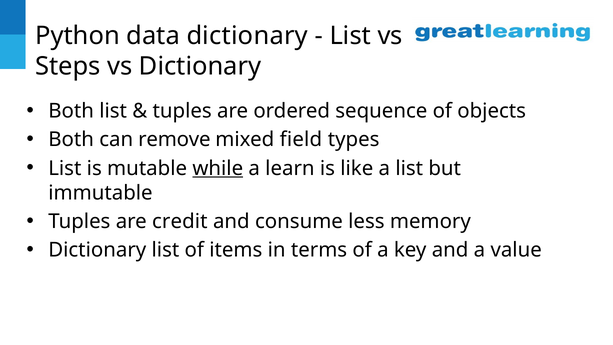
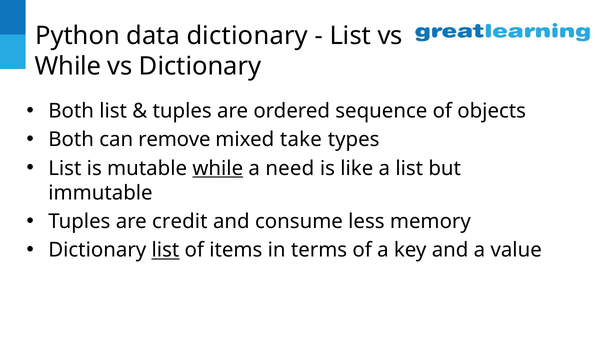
Steps at (68, 66): Steps -> While
field: field -> take
learn: learn -> need
list at (165, 250) underline: none -> present
